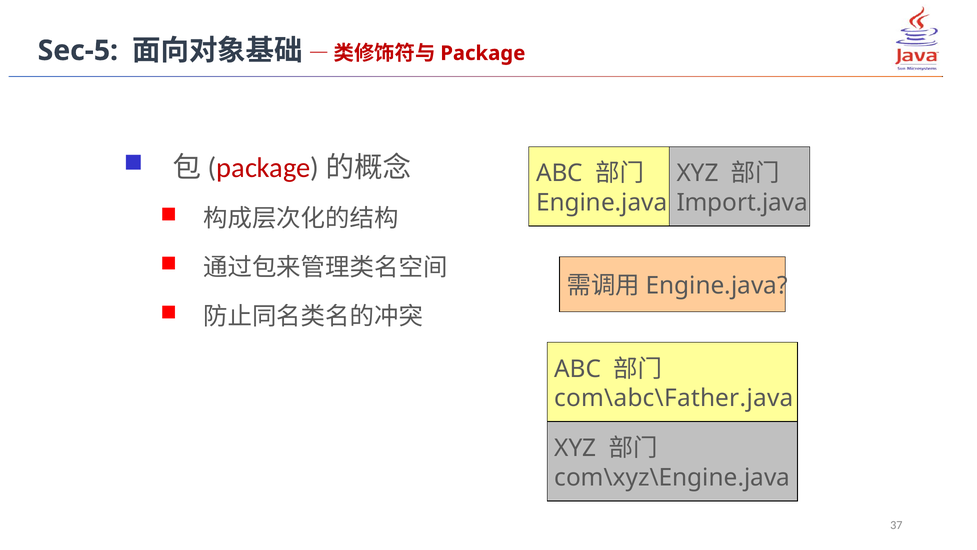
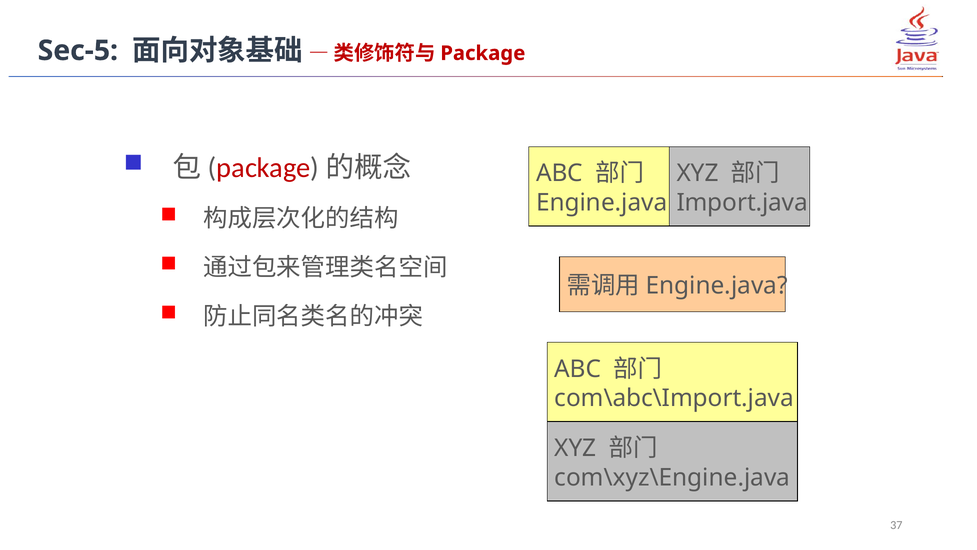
com\abc\Father.java: com\abc\Father.java -> com\abc\Import.java
